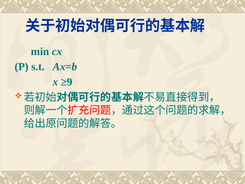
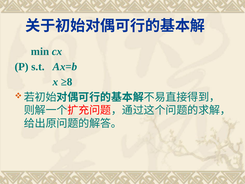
≥9: ≥9 -> ≥8
